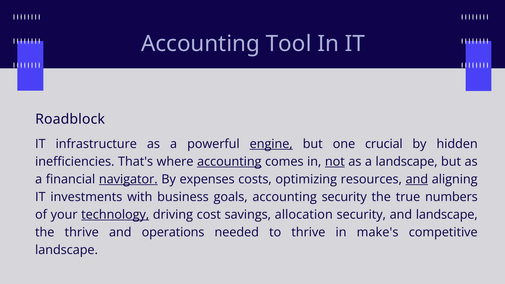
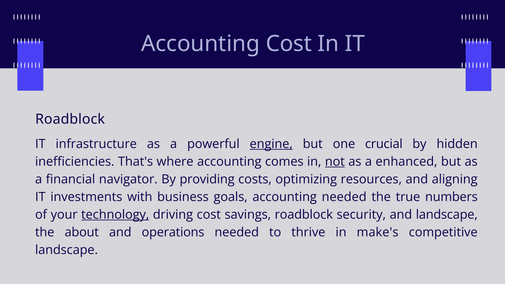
Accounting Tool: Tool -> Cost
accounting at (229, 162) underline: present -> none
a landscape: landscape -> enhanced
navigator underline: present -> none
expenses: expenses -> providing
and at (417, 179) underline: present -> none
accounting security: security -> needed
savings allocation: allocation -> roadblock
the thrive: thrive -> about
